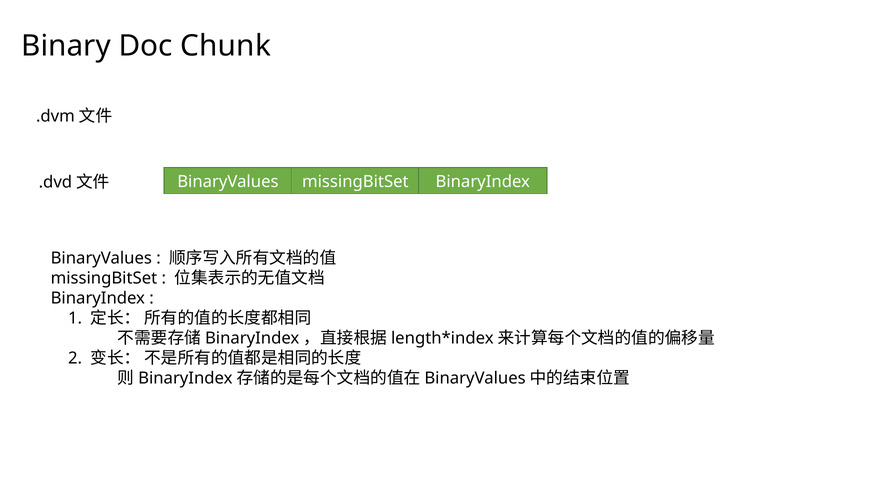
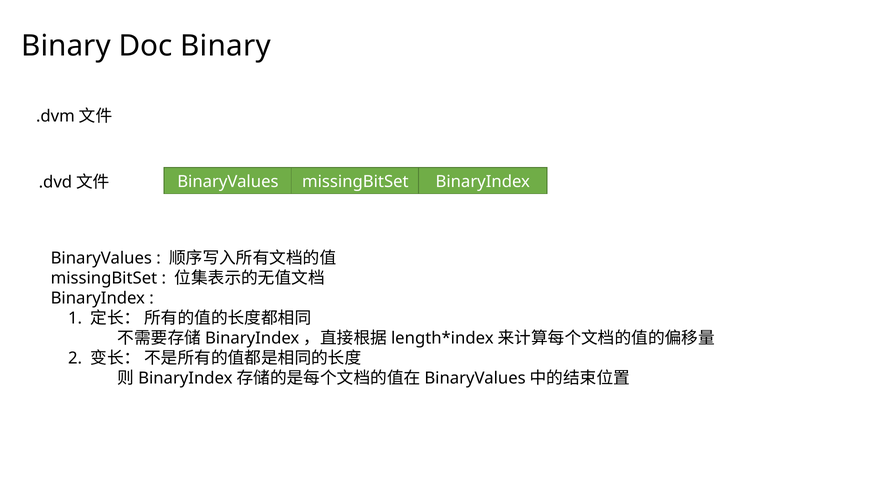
Doc Chunk: Chunk -> Binary
